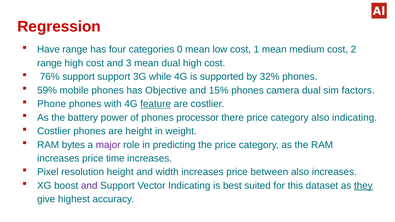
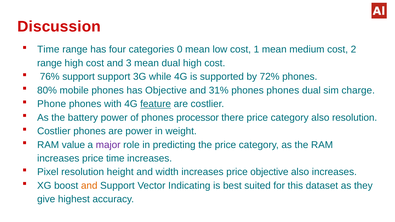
Regression: Regression -> Discussion
Have at (48, 50): Have -> Time
32%: 32% -> 72%
59%: 59% -> 80%
15%: 15% -> 31%
phones camera: camera -> phones
factors: factors -> charge
also indicating: indicating -> resolution
are height: height -> power
bytes: bytes -> value
price between: between -> objective
and at (89, 186) colour: purple -> orange
they underline: present -> none
